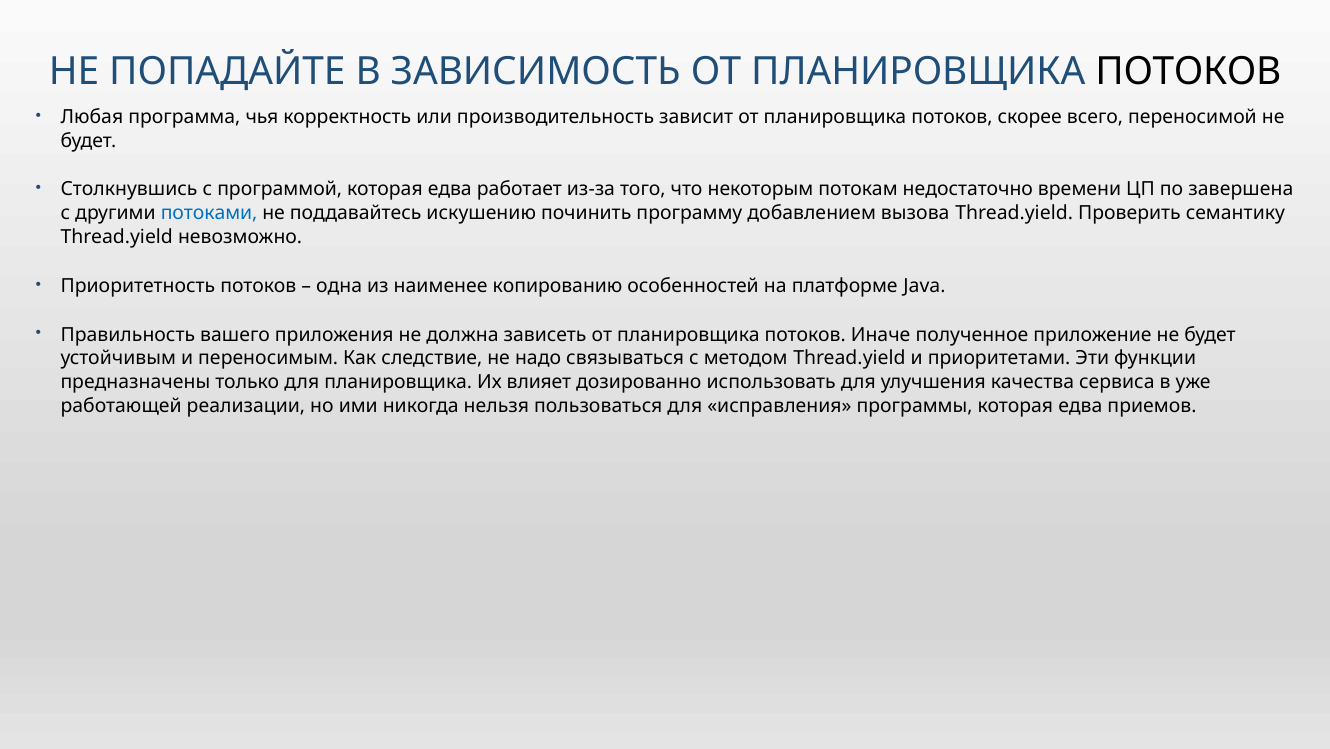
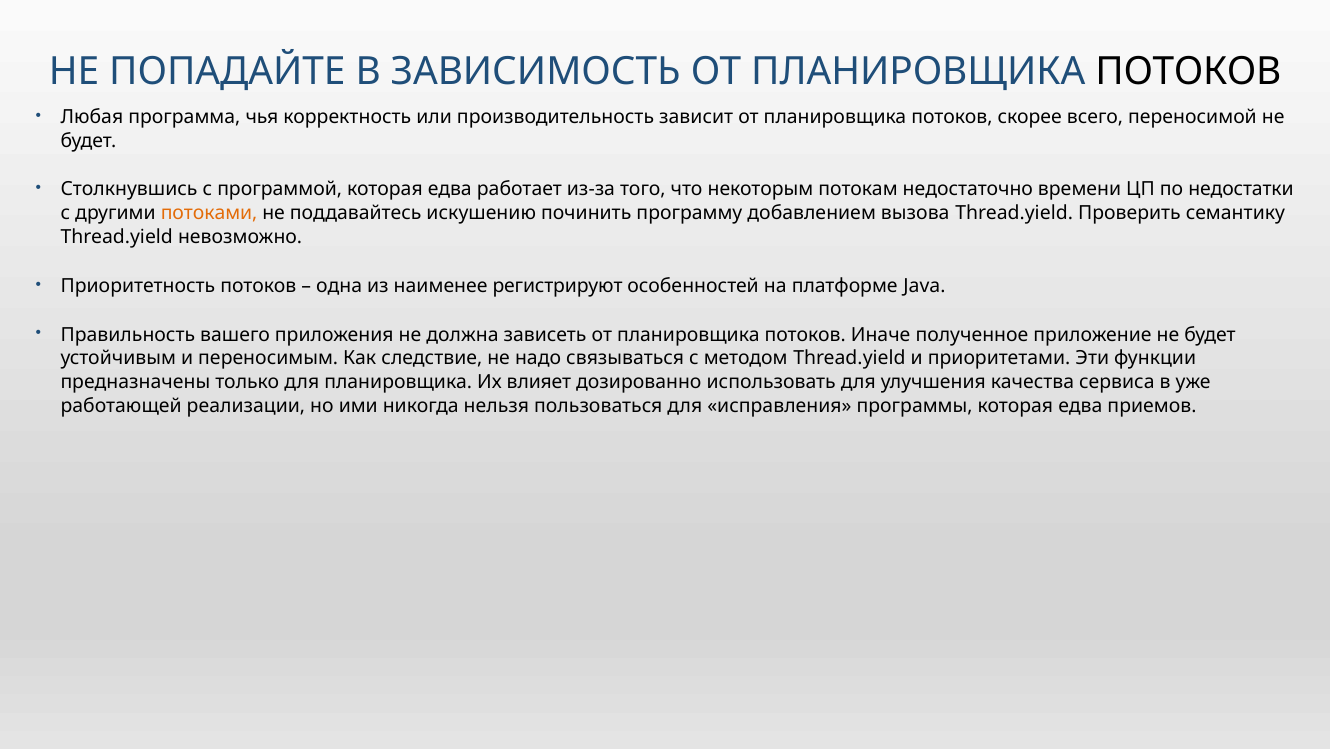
завершена: завершена -> недостатки
потоками colour: blue -> orange
копированию: копированию -> регистрируют
